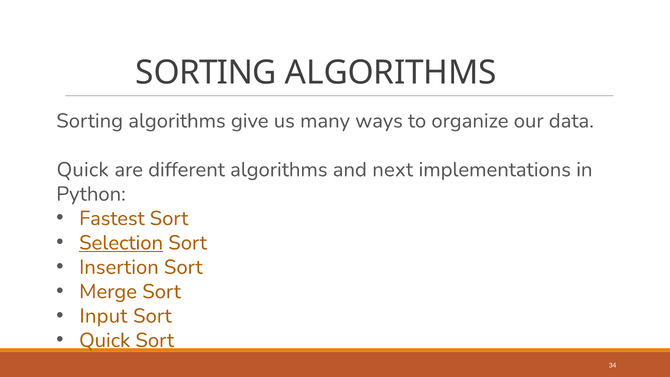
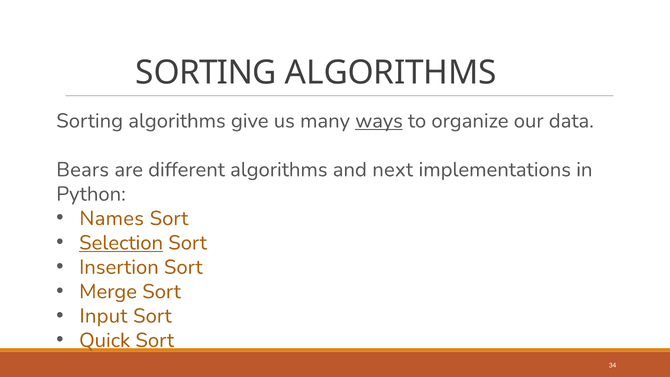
ways underline: none -> present
Quick at (83, 170): Quick -> Bears
Fastest: Fastest -> Names
